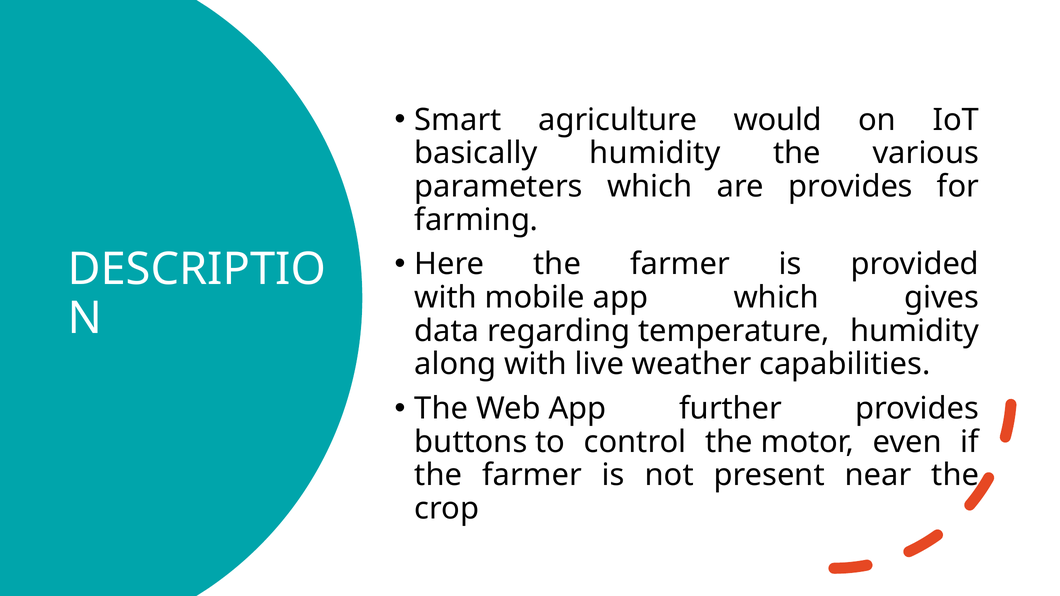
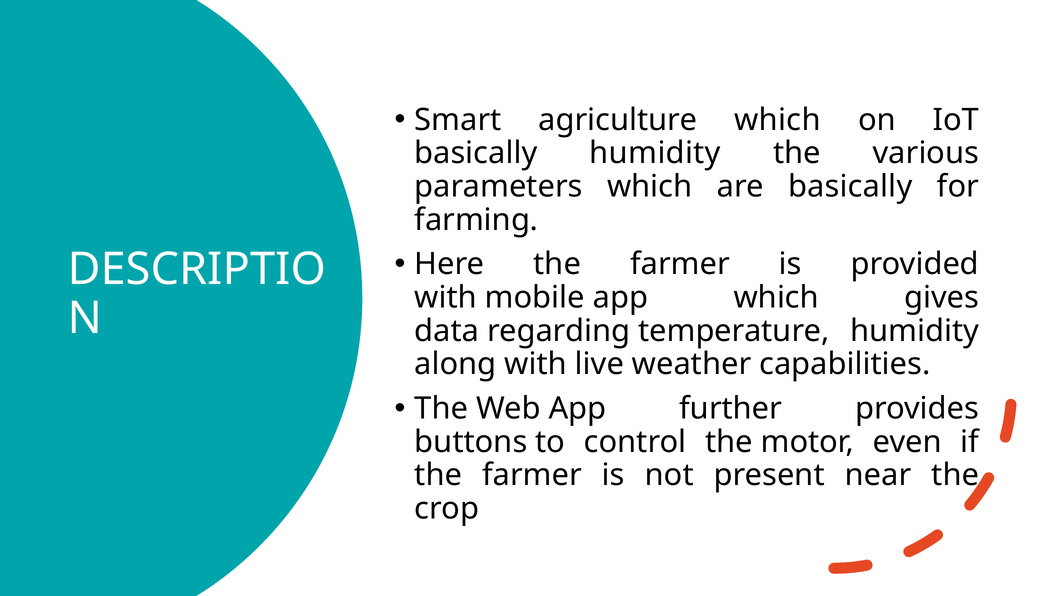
agriculture would: would -> which
are provides: provides -> basically
